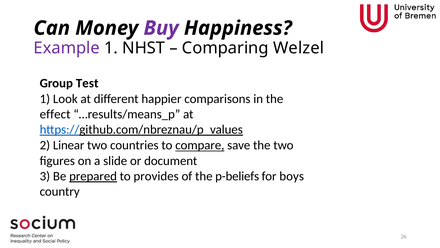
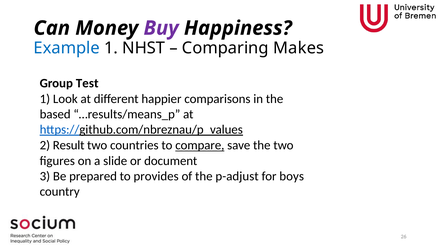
Example colour: purple -> blue
Welzel: Welzel -> Makes
effect: effect -> based
Linear: Linear -> Result
prepared underline: present -> none
p-beliefs: p-beliefs -> p-adjust
